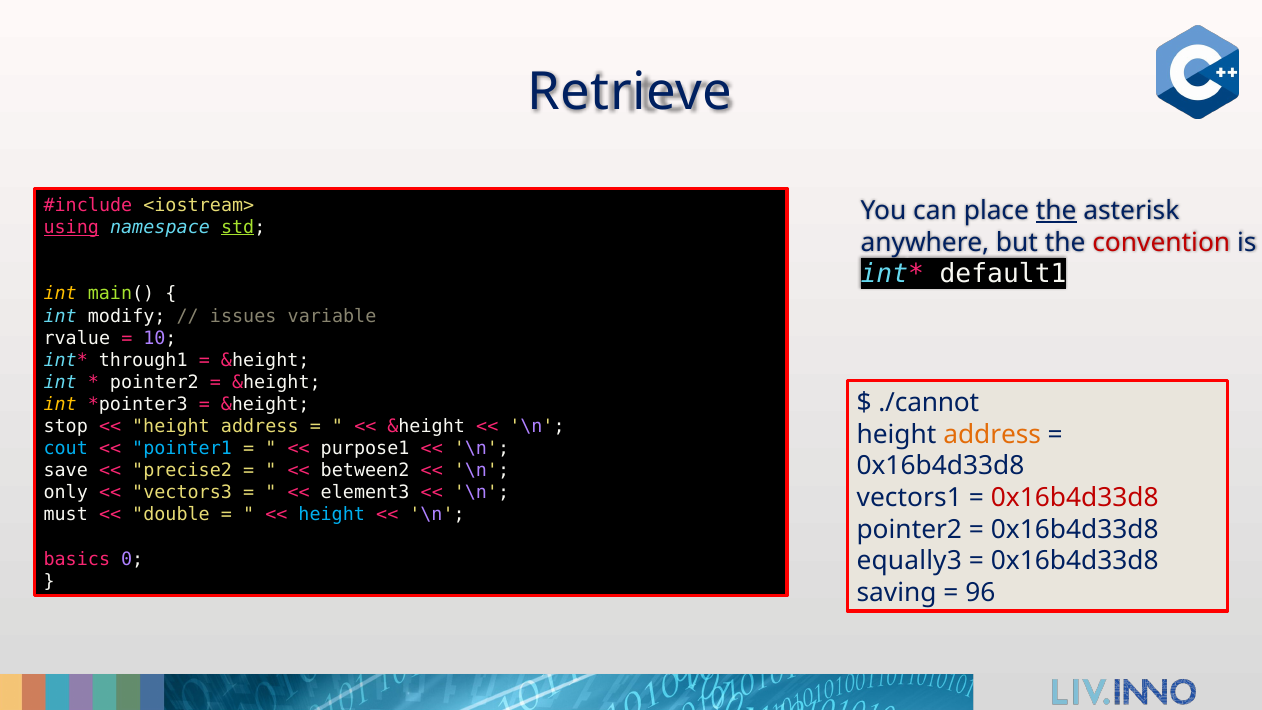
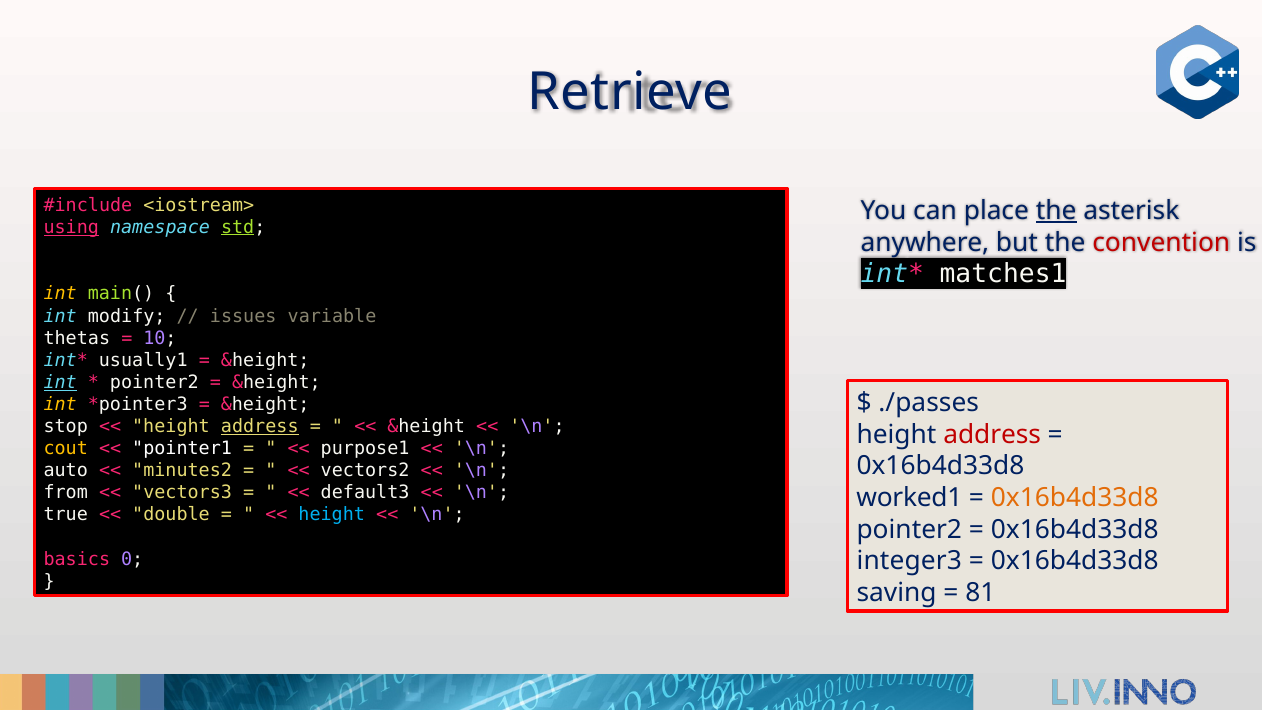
default1: default1 -> matches1
rvalue: rvalue -> thetas
through1: through1 -> usually1
int at (60, 382) underline: none -> present
./cannot: ./cannot -> ./passes
address at (260, 426) underline: none -> present
address at (992, 435) colour: orange -> red
cout colour: light blue -> yellow
pointer1 colour: light blue -> white
save: save -> auto
precise2: precise2 -> minutes2
between2: between2 -> vectors2
only: only -> from
element3: element3 -> default3
vectors1: vectors1 -> worked1
0x16b4d33d8 at (1075, 498) colour: red -> orange
must: must -> true
equally3: equally3 -> integer3
96: 96 -> 81
